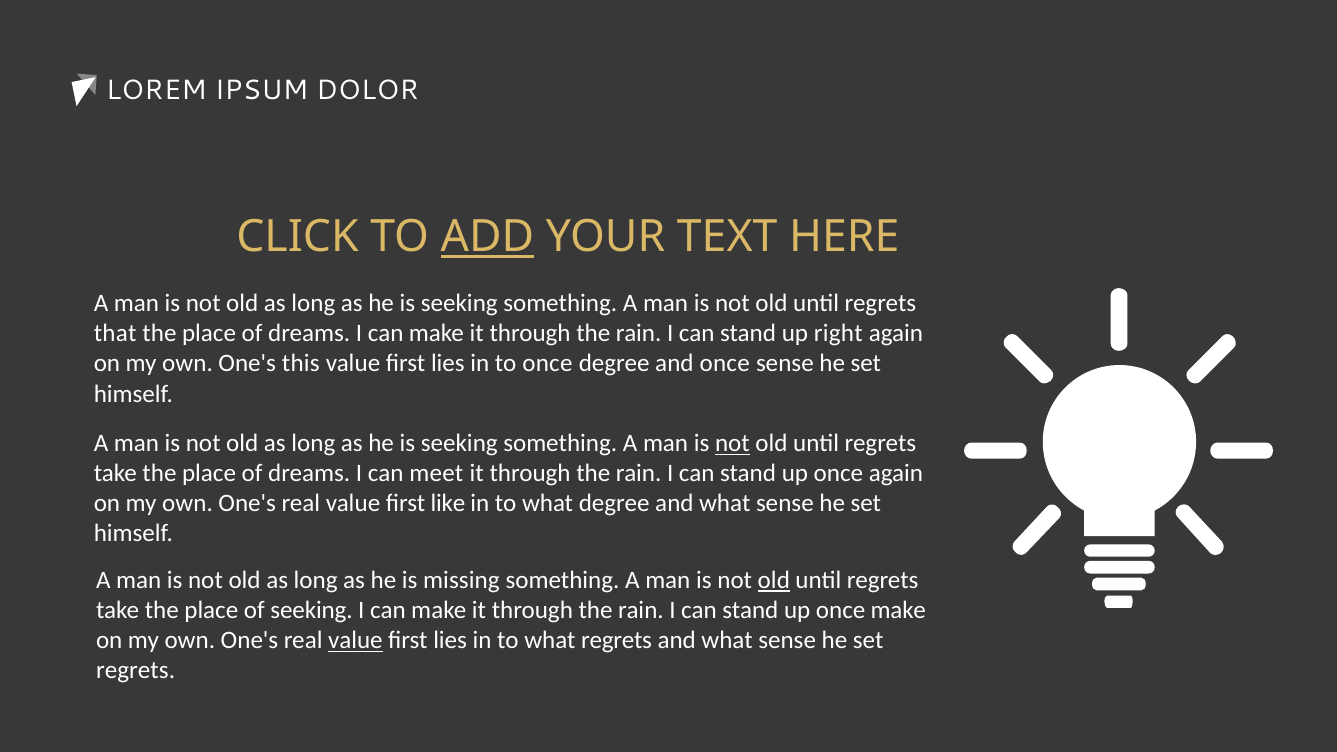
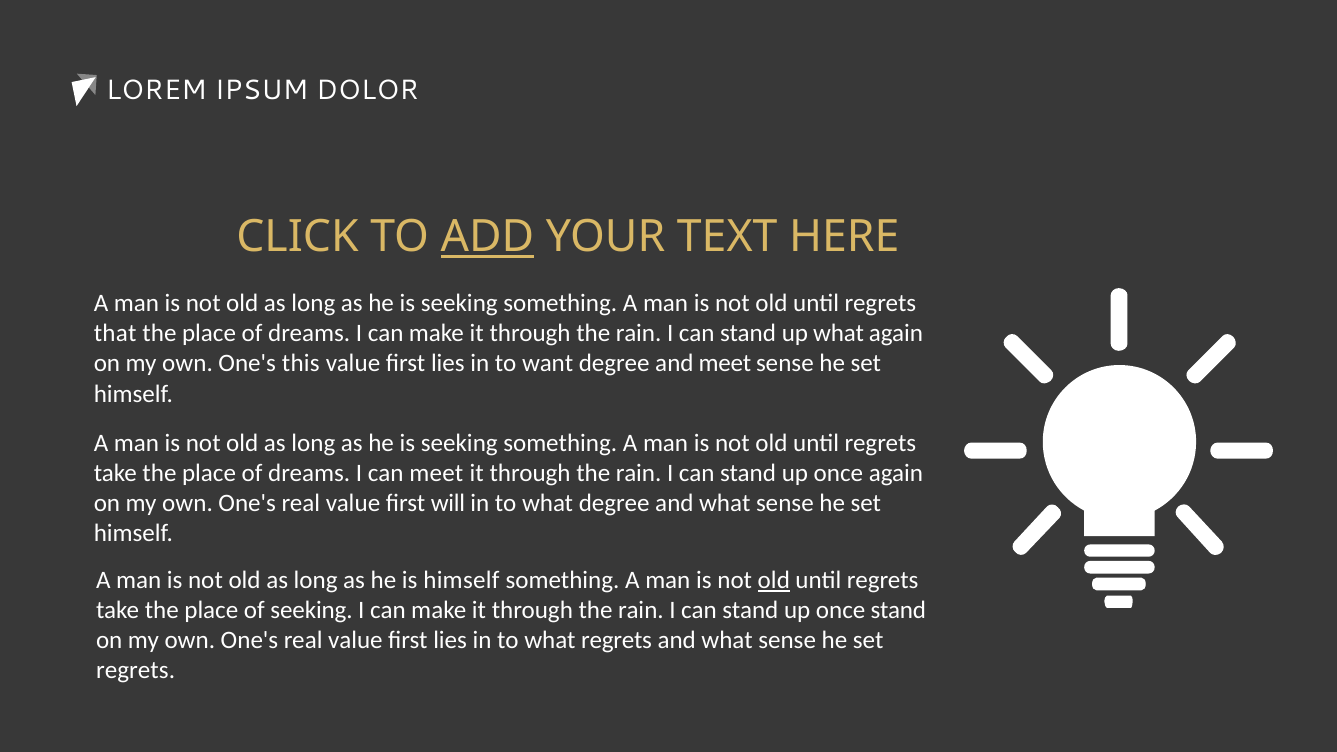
up right: right -> what
to once: once -> want
and once: once -> meet
not at (732, 444) underline: present -> none
like: like -> will
is missing: missing -> himself
once make: make -> stand
value at (355, 641) underline: present -> none
